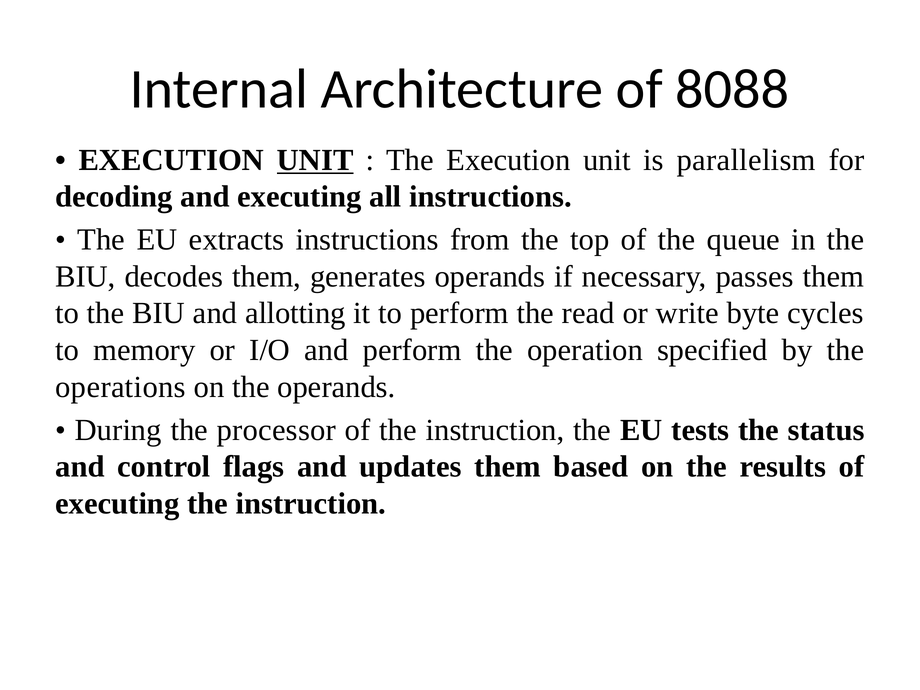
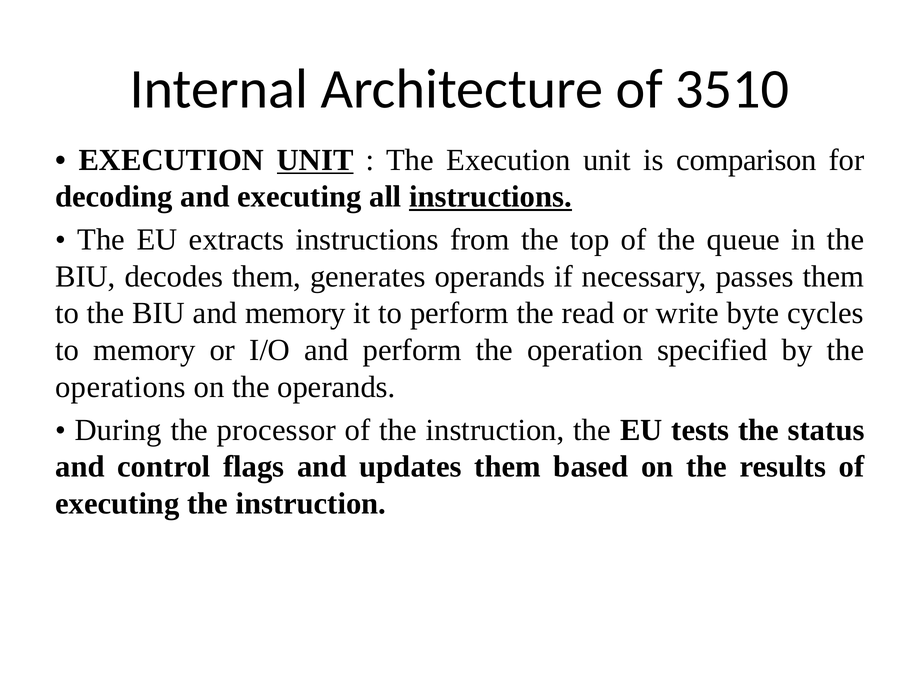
8088: 8088 -> 3510
parallelism: parallelism -> comparison
instructions at (490, 197) underline: none -> present
and allotting: allotting -> memory
